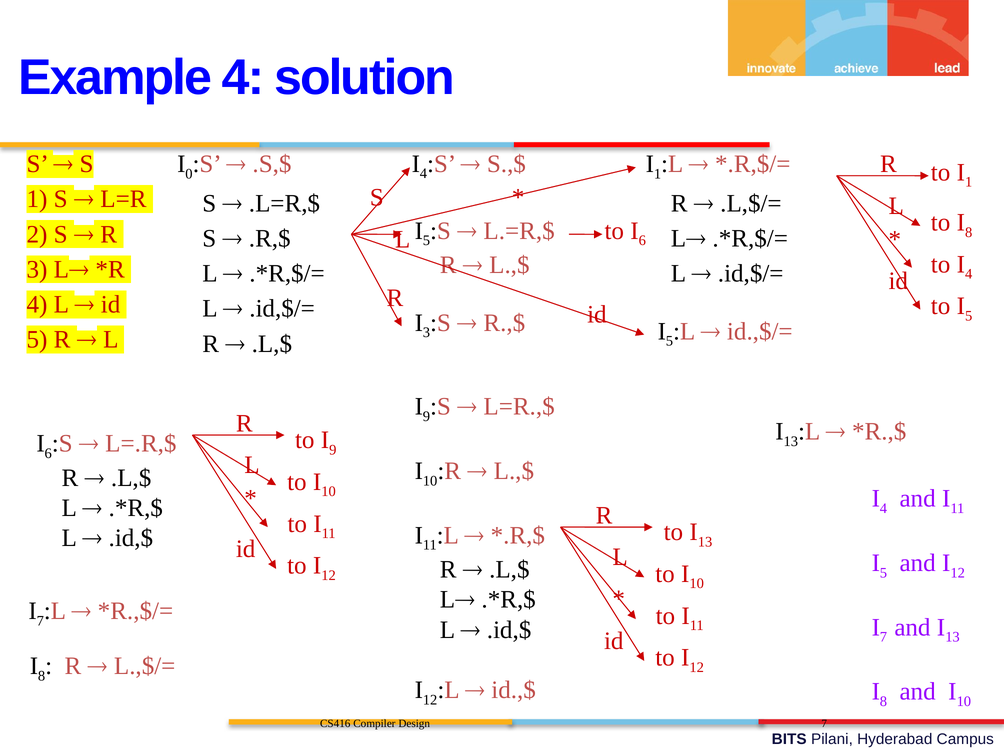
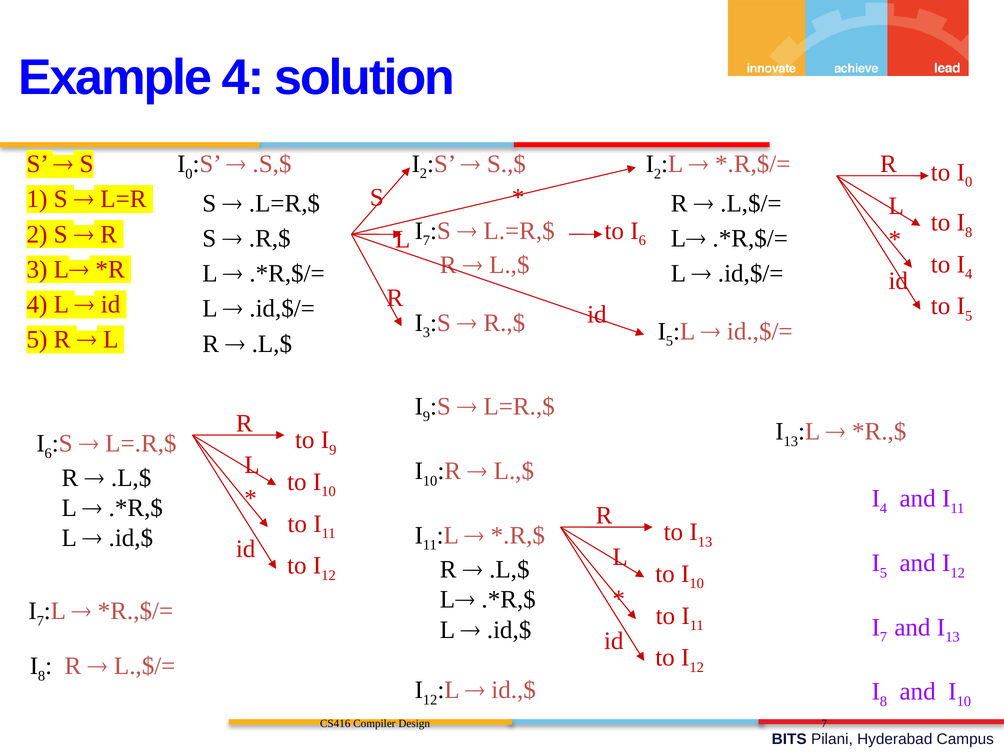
4 at (423, 174): 4 -> 2
1 at (658, 174): 1 -> 2
1 at (969, 182): 1 -> 0
5 at (426, 241): 5 -> 7
